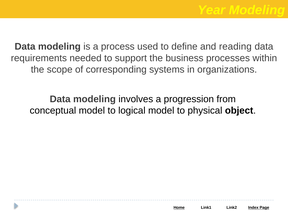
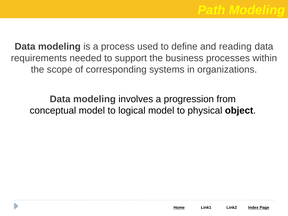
Year: Year -> Path
